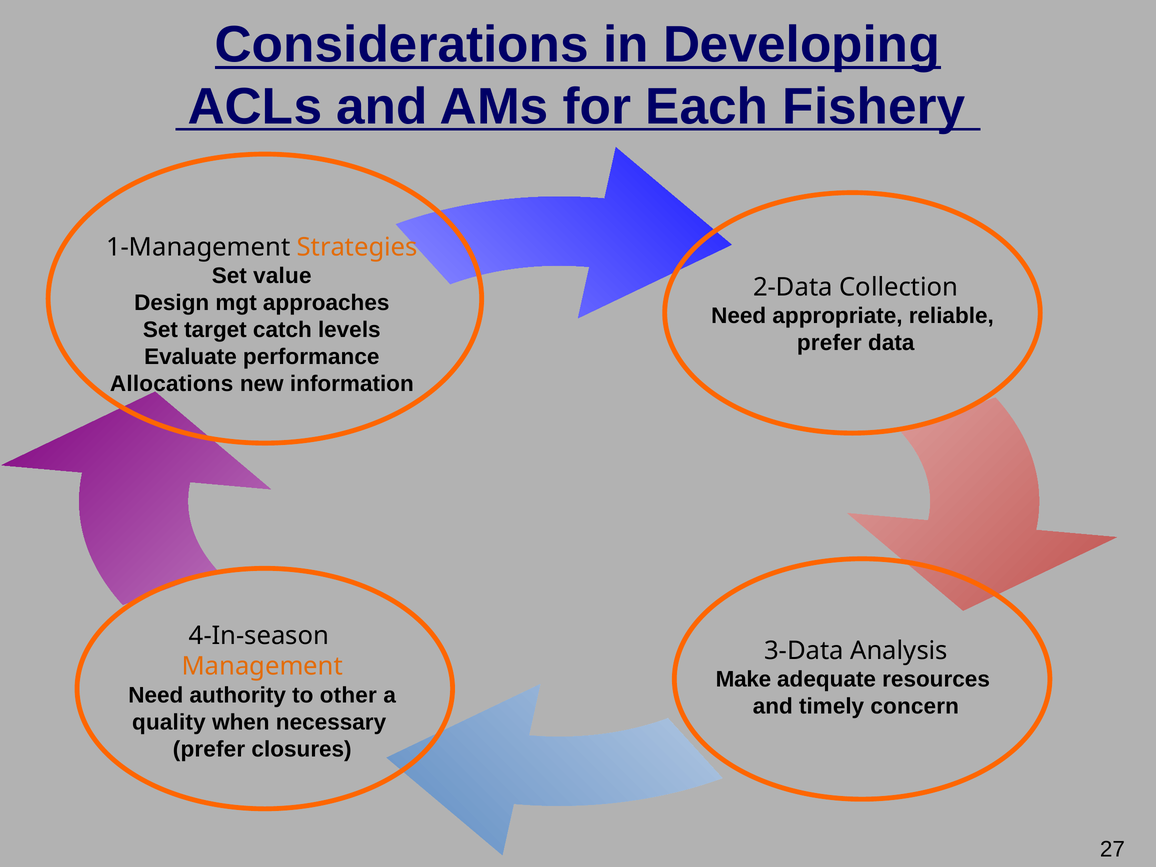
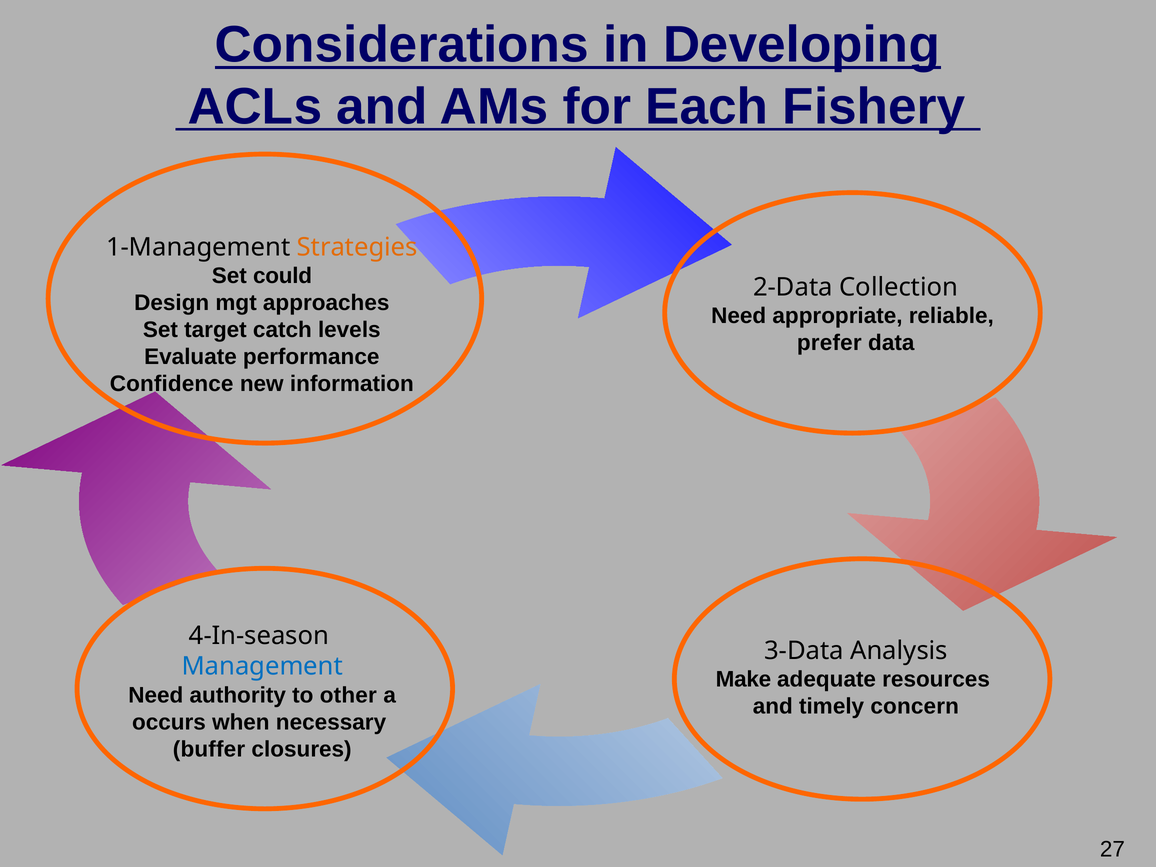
value: value -> could
Allocations: Allocations -> Confidence
Management colour: orange -> blue
quality: quality -> occurs
prefer at (209, 749): prefer -> buffer
